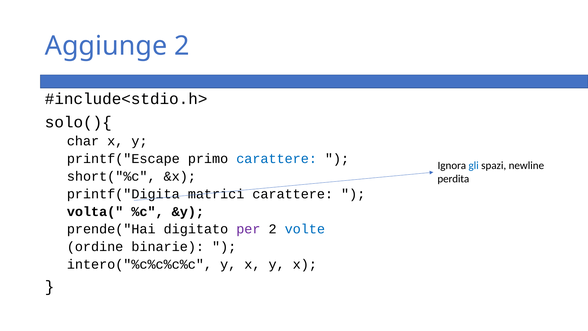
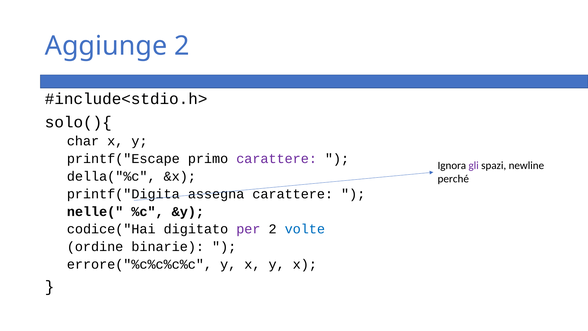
carattere at (277, 159) colour: blue -> purple
gli colour: blue -> purple
short("%c: short("%c -> della("%c
perdita: perdita -> perché
matrici: matrici -> assegna
volta(: volta( -> nelle(
prende("Hai: prende("Hai -> codice("Hai
intero("%c%c%c%c: intero("%c%c%c%c -> errore("%c%c%c%c
